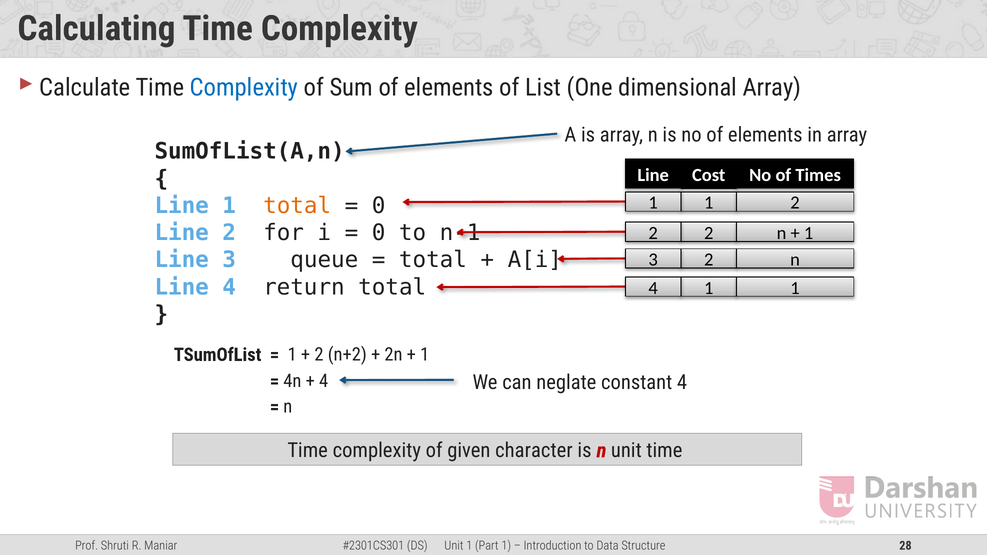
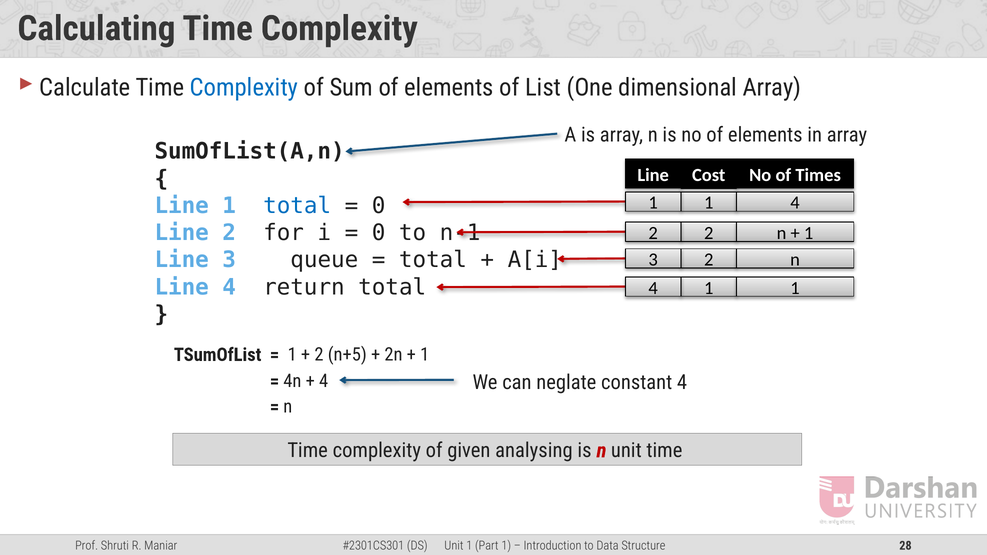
2 at (795, 203): 2 -> 4
total at (297, 206) colour: orange -> blue
n+2: n+2 -> n+5
character: character -> analysing
